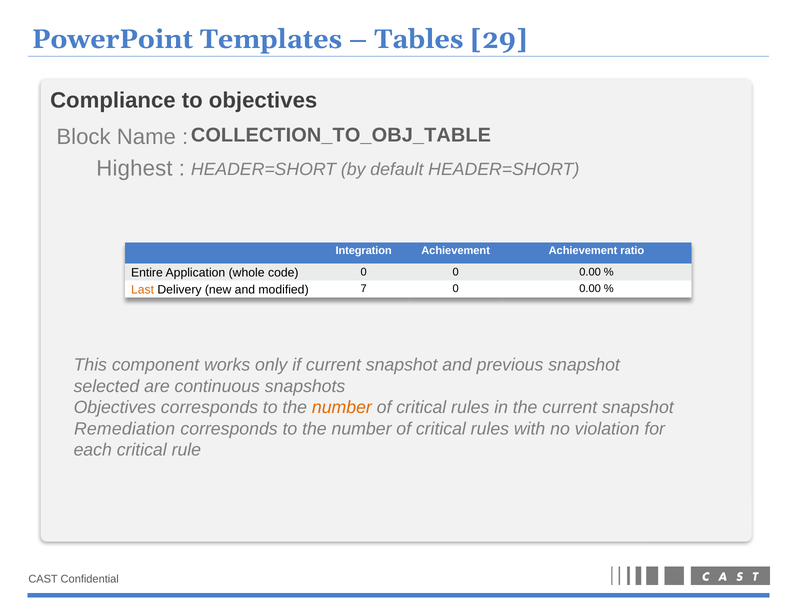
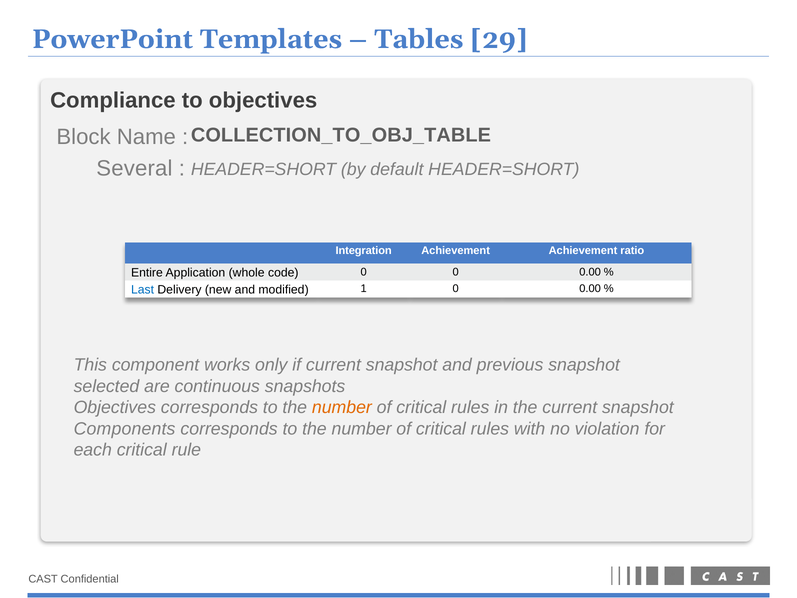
Highest: Highest -> Several
Last colour: orange -> blue
7: 7 -> 1
Remediation: Remediation -> Components
